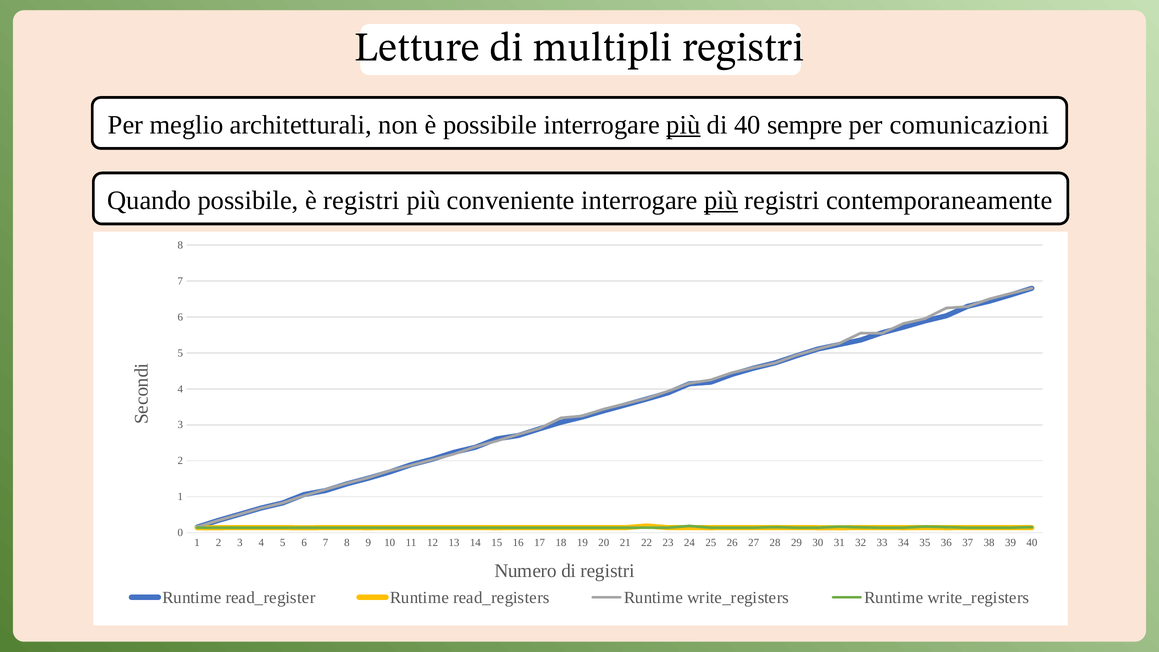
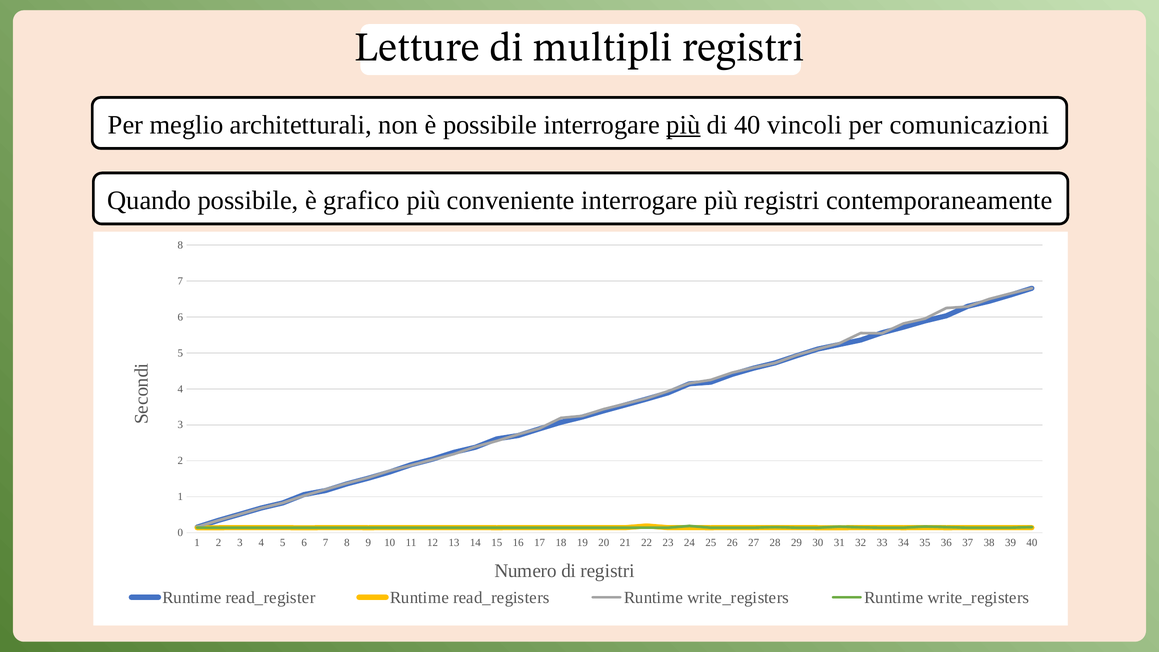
sempre: sempre -> vincoli
è registri: registri -> grafico
più at (721, 200) underline: present -> none
